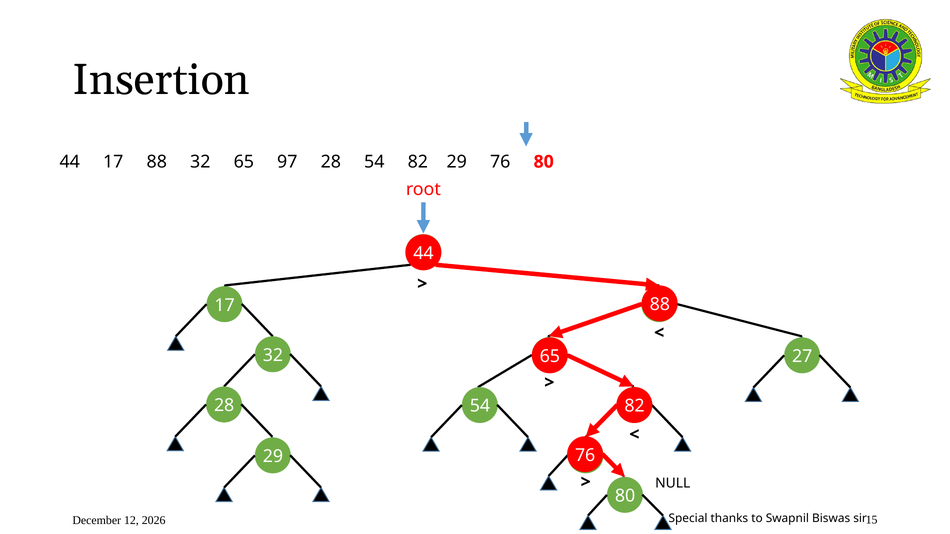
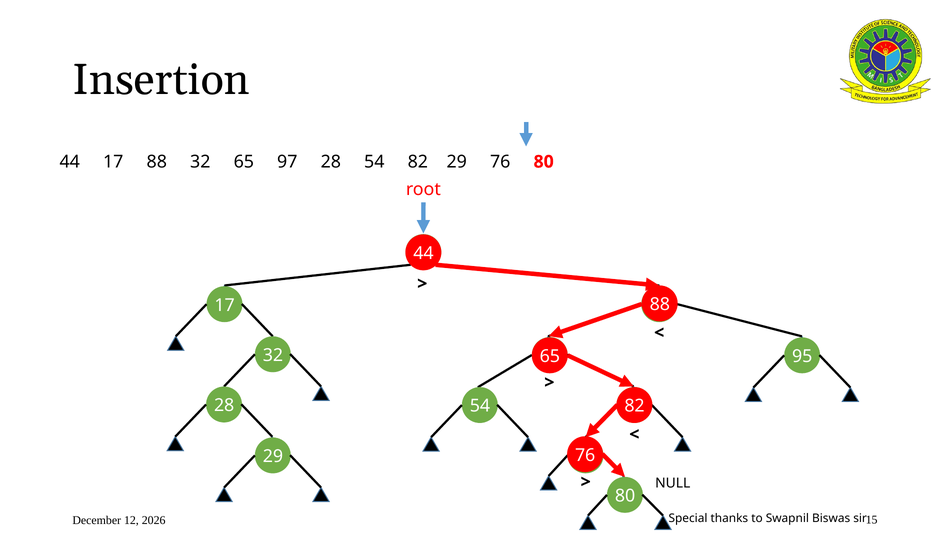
27: 27 -> 95
